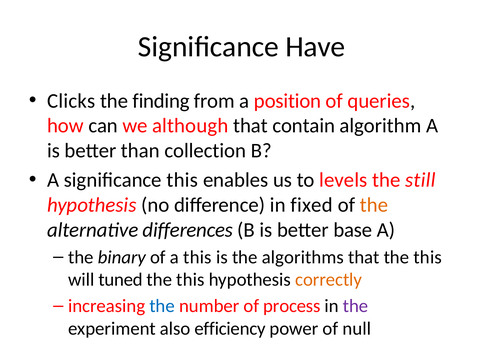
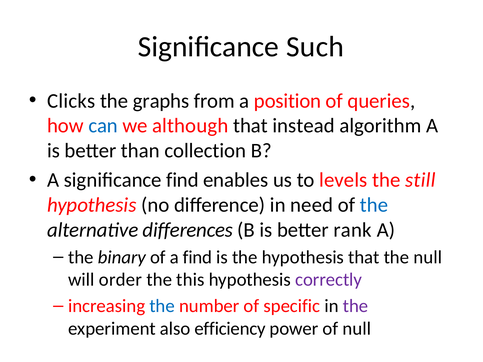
Have: Have -> Such
finding: finding -> graphs
can colour: black -> blue
contain: contain -> instead
significance this: this -> find
fixed: fixed -> need
the at (374, 205) colour: orange -> blue
base: base -> rank
a this: this -> find
the algorithms: algorithms -> hypothesis
that the this: this -> null
tuned: tuned -> order
correctly colour: orange -> purple
process: process -> specific
